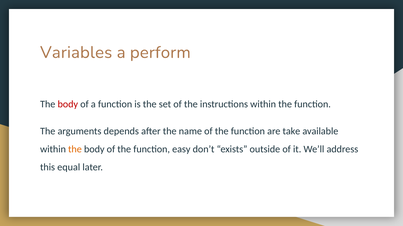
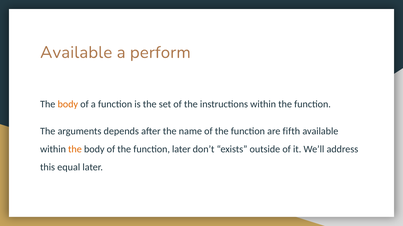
Variables at (76, 53): Variables -> Available
body at (68, 105) colour: red -> orange
take: take -> fifth
function easy: easy -> later
